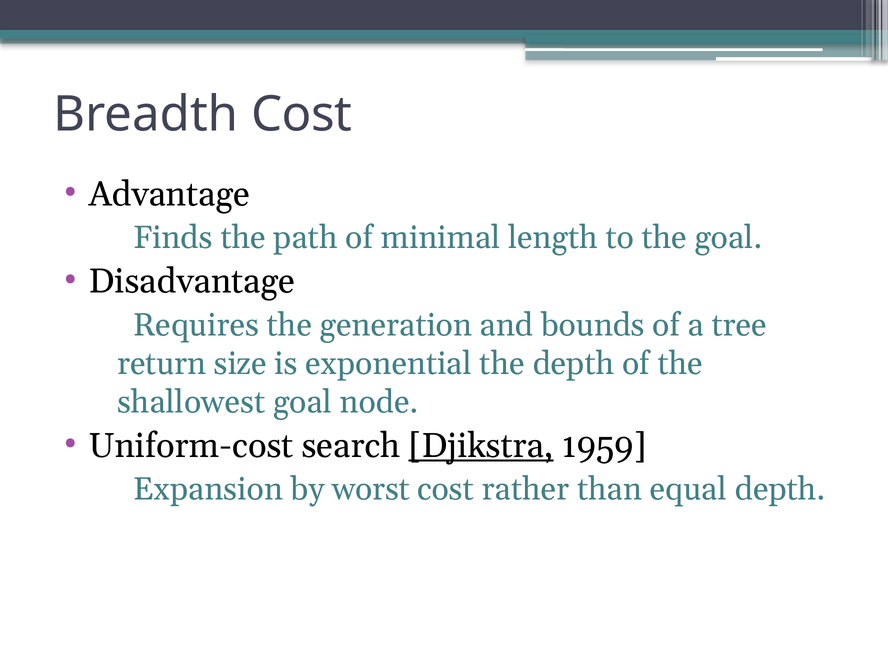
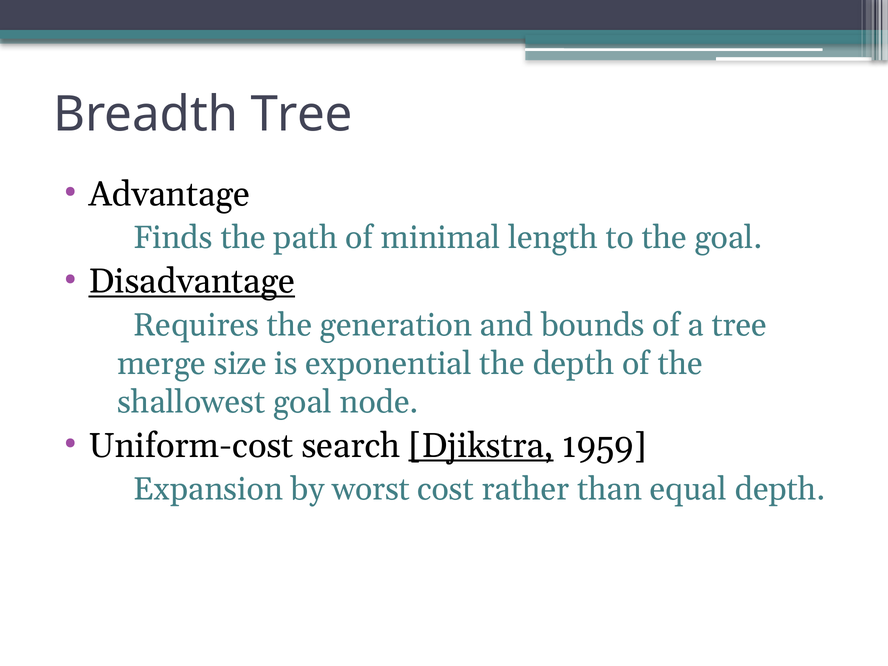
Breadth Cost: Cost -> Tree
Disadvantage underline: none -> present
return: return -> merge
